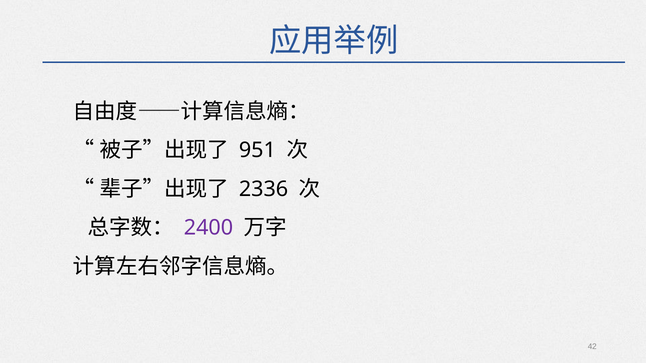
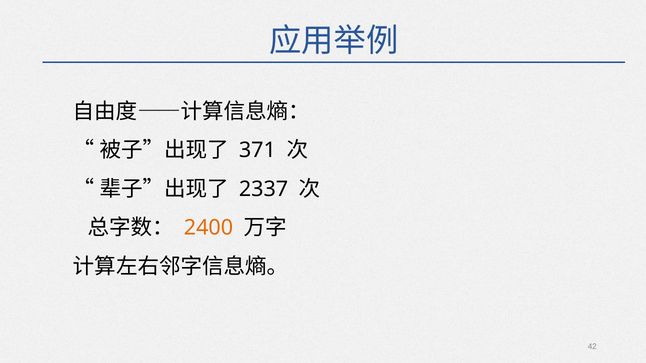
951: 951 -> 371
2336: 2336 -> 2337
2400 colour: purple -> orange
